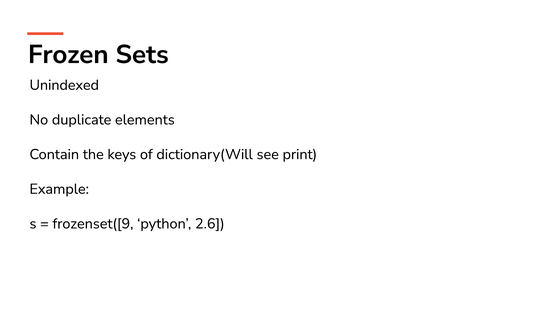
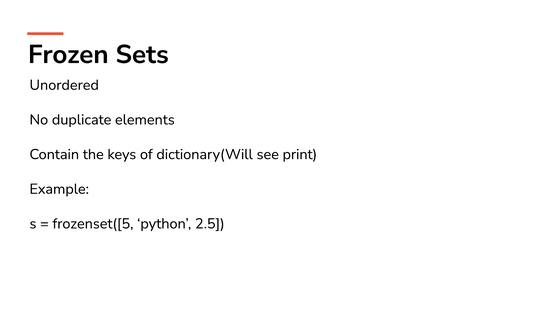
Unindexed: Unindexed -> Unordered
frozenset([9: frozenset([9 -> frozenset([5
2.6: 2.6 -> 2.5
